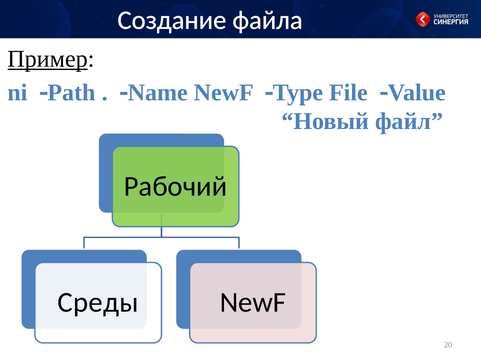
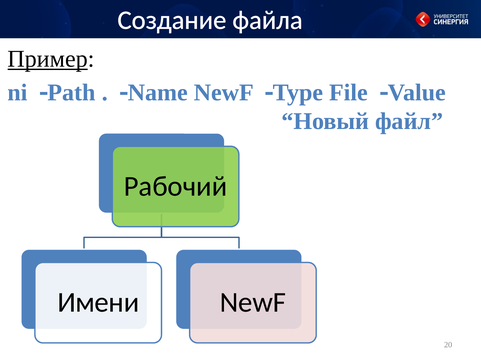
Среды: Среды -> Имени
